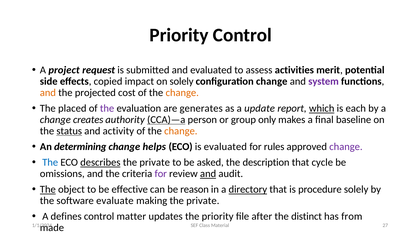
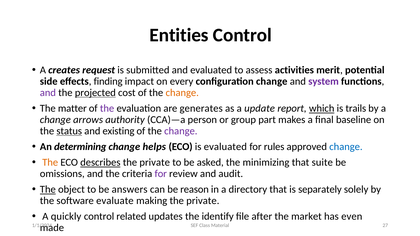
Priority at (179, 35): Priority -> Entities
project: project -> creates
copied: copied -> finding
on solely: solely -> every
and at (48, 93) colour: orange -> purple
projected underline: none -> present
placed: placed -> matter
each: each -> trails
creates: creates -> arrows
CCA)—a underline: present -> none
only: only -> part
activity: activity -> existing
change at (181, 131) colour: orange -> purple
change at (346, 147) colour: purple -> blue
The at (50, 163) colour: blue -> orange
description: description -> minimizing
cycle: cycle -> suite
and at (208, 174) underline: present -> none
effective: effective -> answers
directory underline: present -> none
procedure: procedure -> separately
defines: defines -> quickly
matter: matter -> related
the priority: priority -> identify
distinct: distinct -> market
from: from -> even
